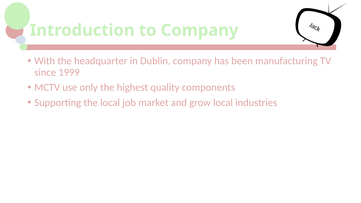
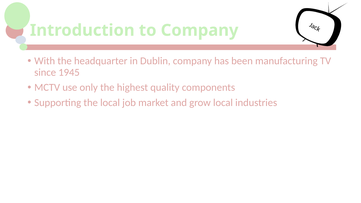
1999: 1999 -> 1945
